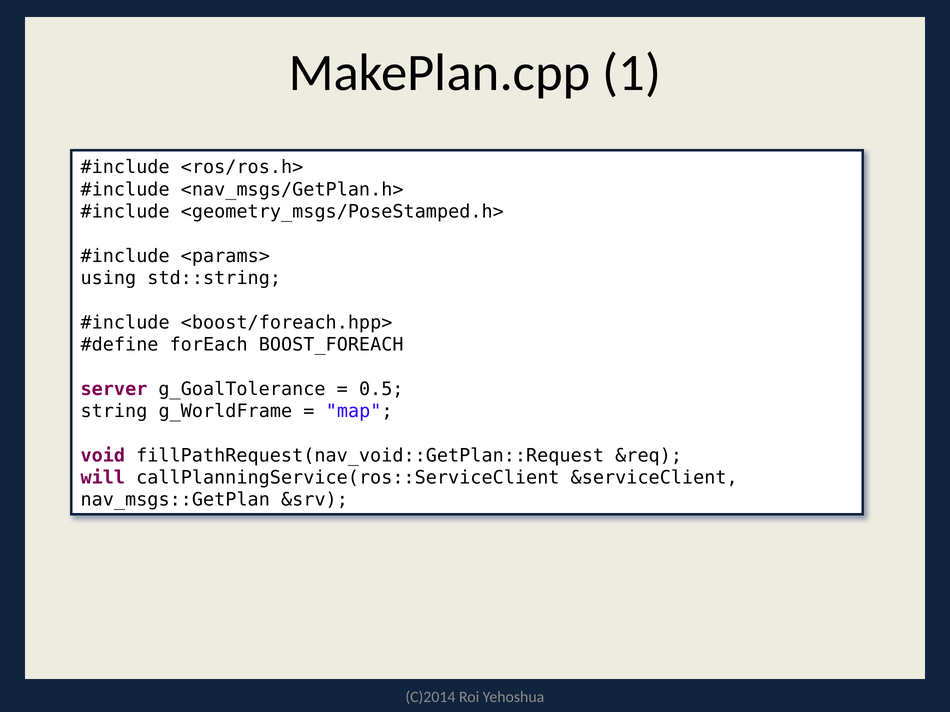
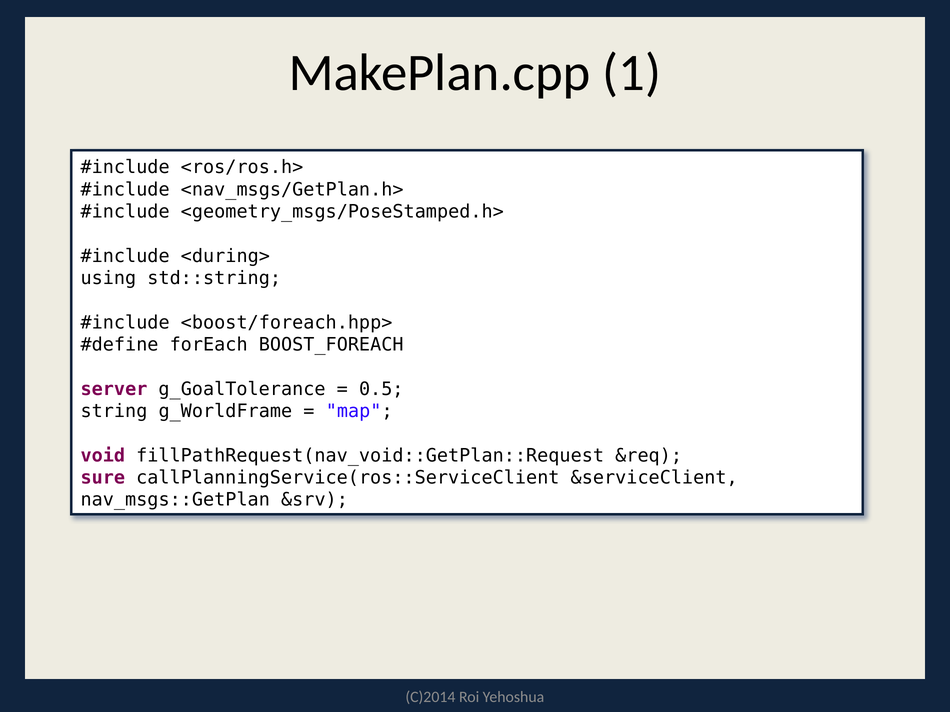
<params>: <params> -> <during>
will: will -> sure
